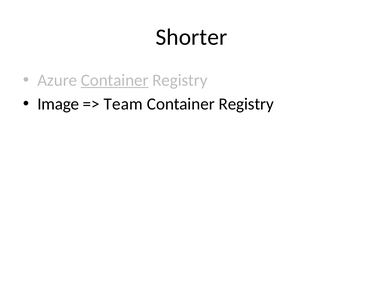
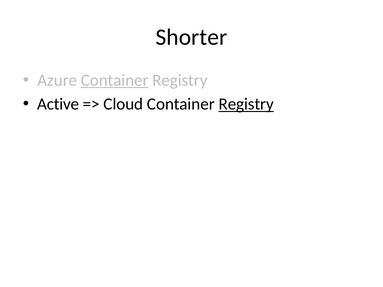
Image: Image -> Active
Team: Team -> Cloud
Registry at (246, 104) underline: none -> present
